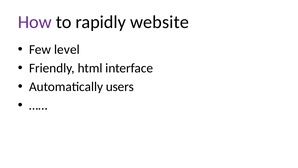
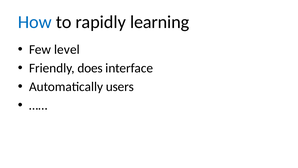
How colour: purple -> blue
website: website -> learning
html: html -> does
